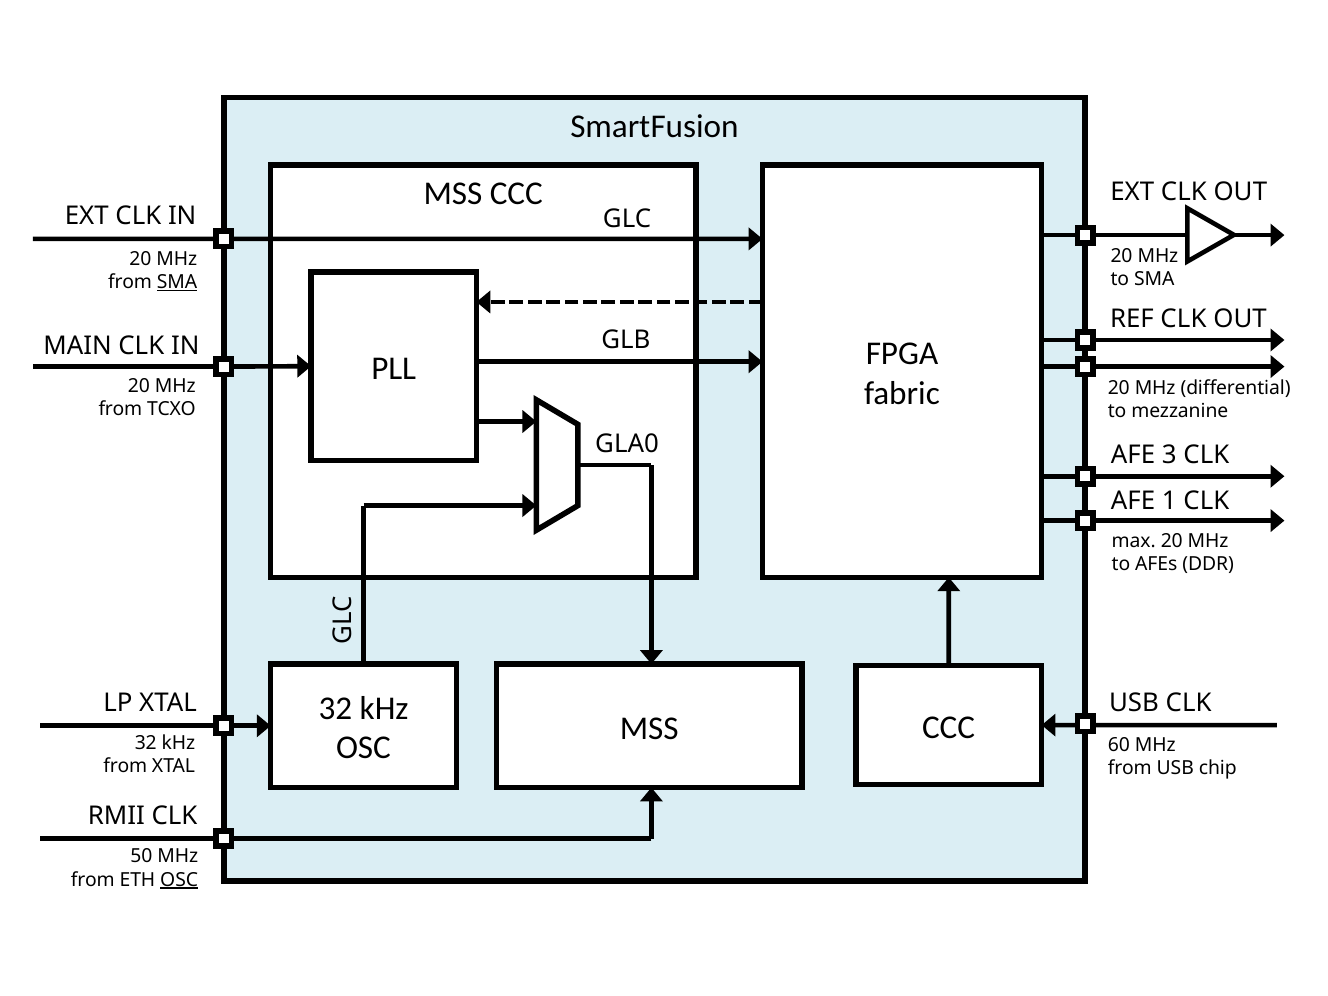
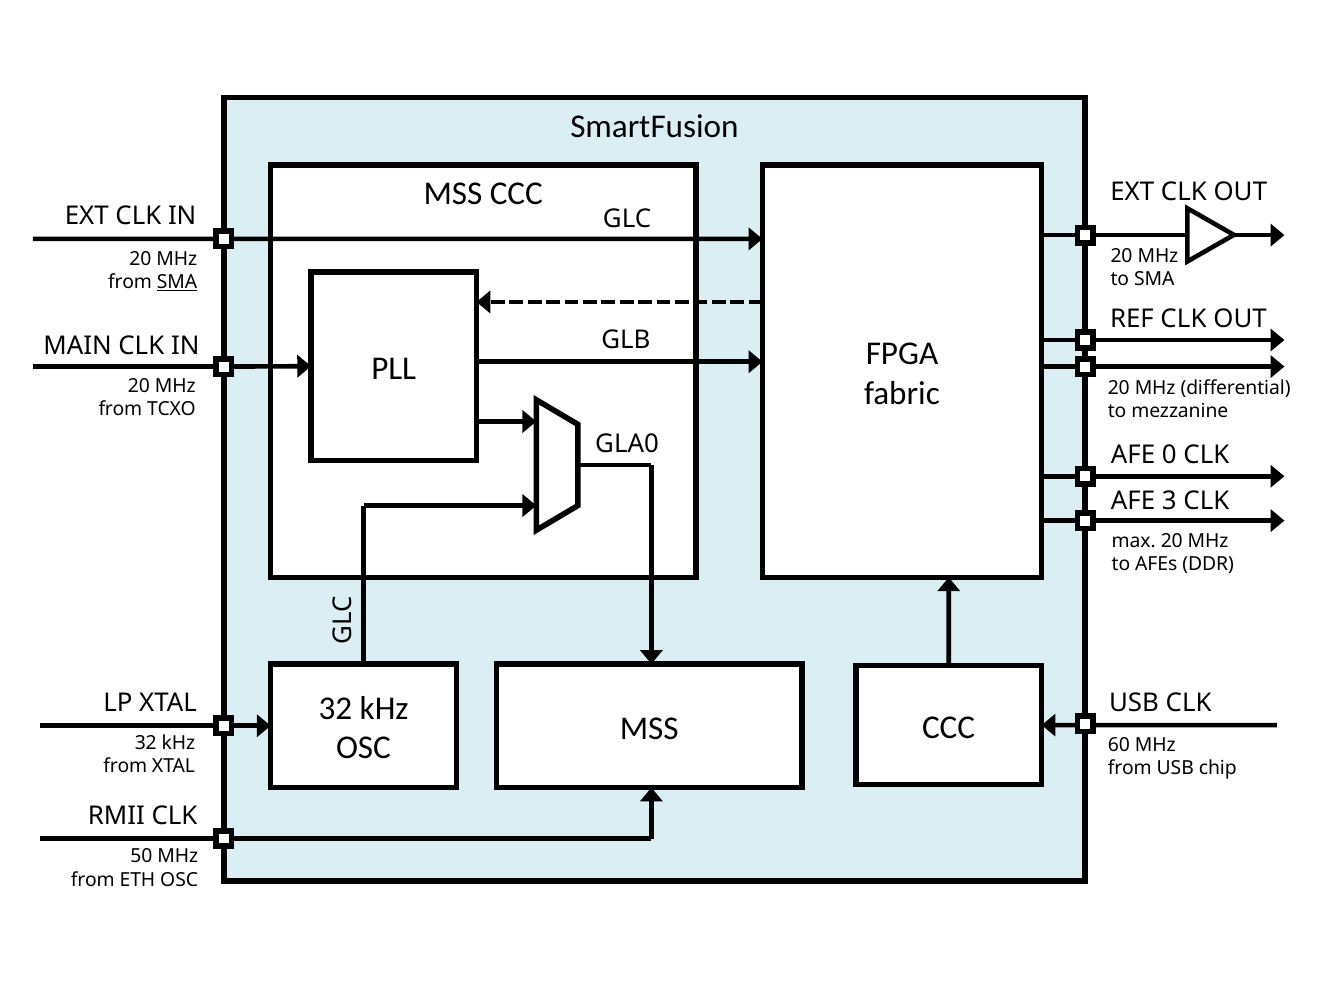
3: 3 -> 0
1: 1 -> 3
OSC at (179, 880) underline: present -> none
